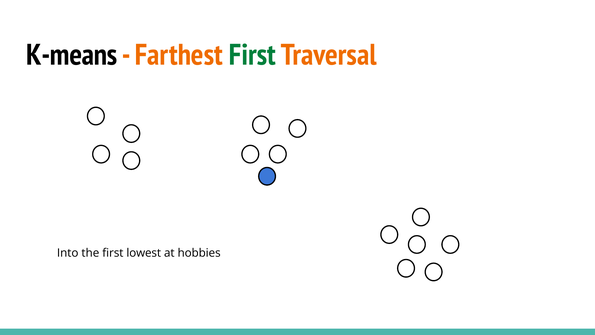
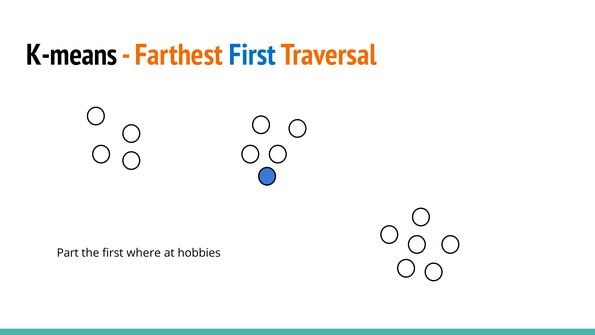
First at (252, 55) colour: green -> blue
Into: Into -> Part
lowest: lowest -> where
